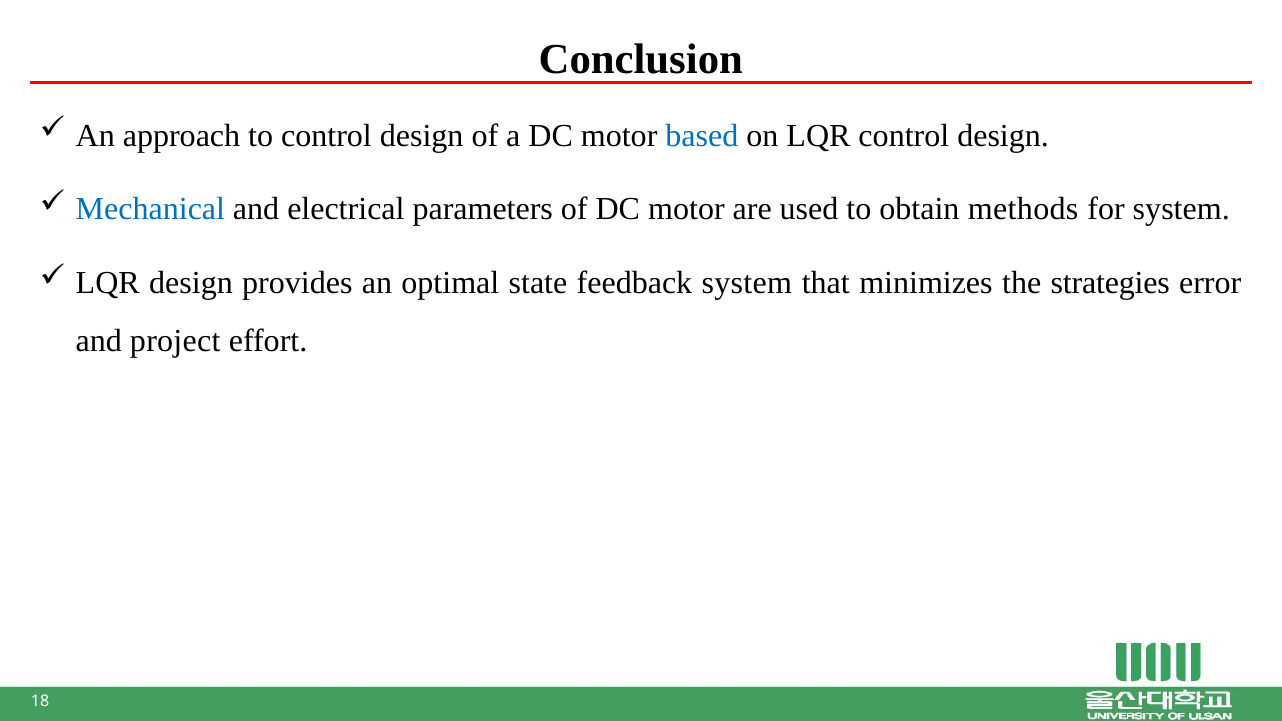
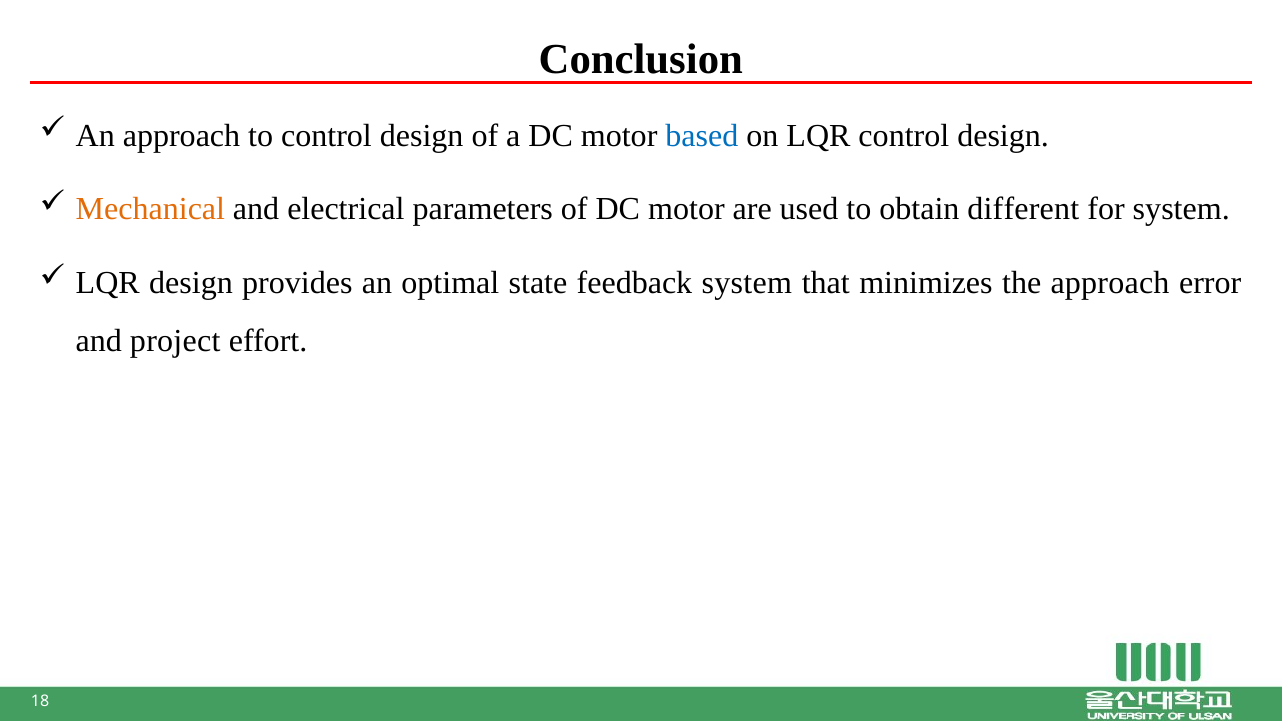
Mechanical colour: blue -> orange
methods: methods -> different
the strategies: strategies -> approach
